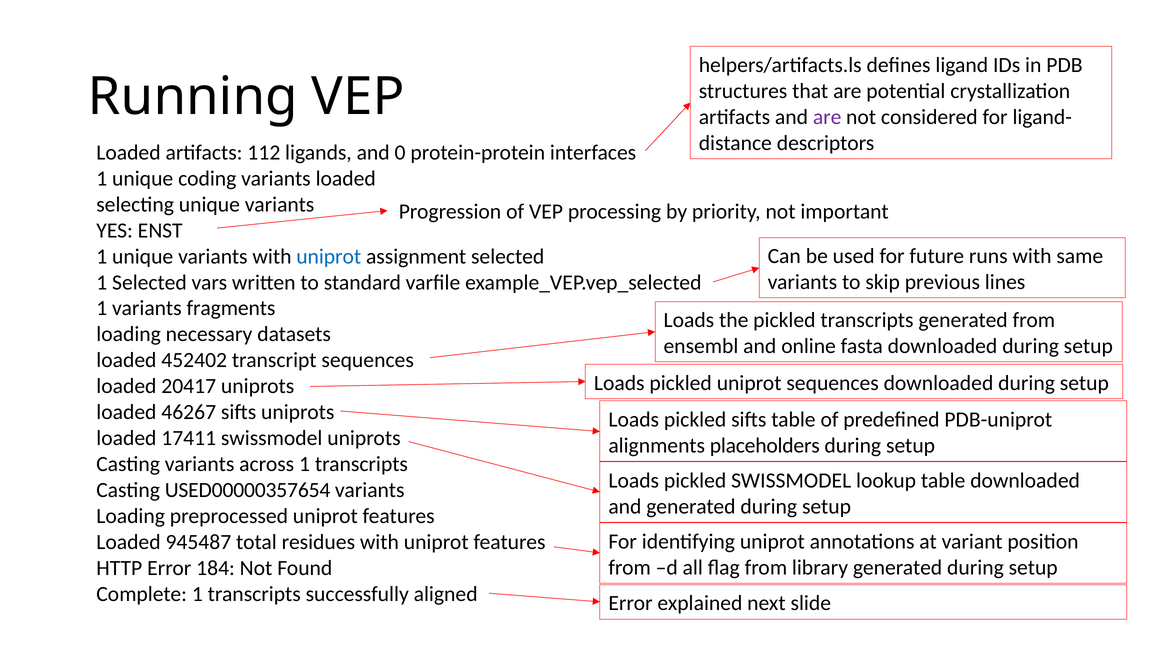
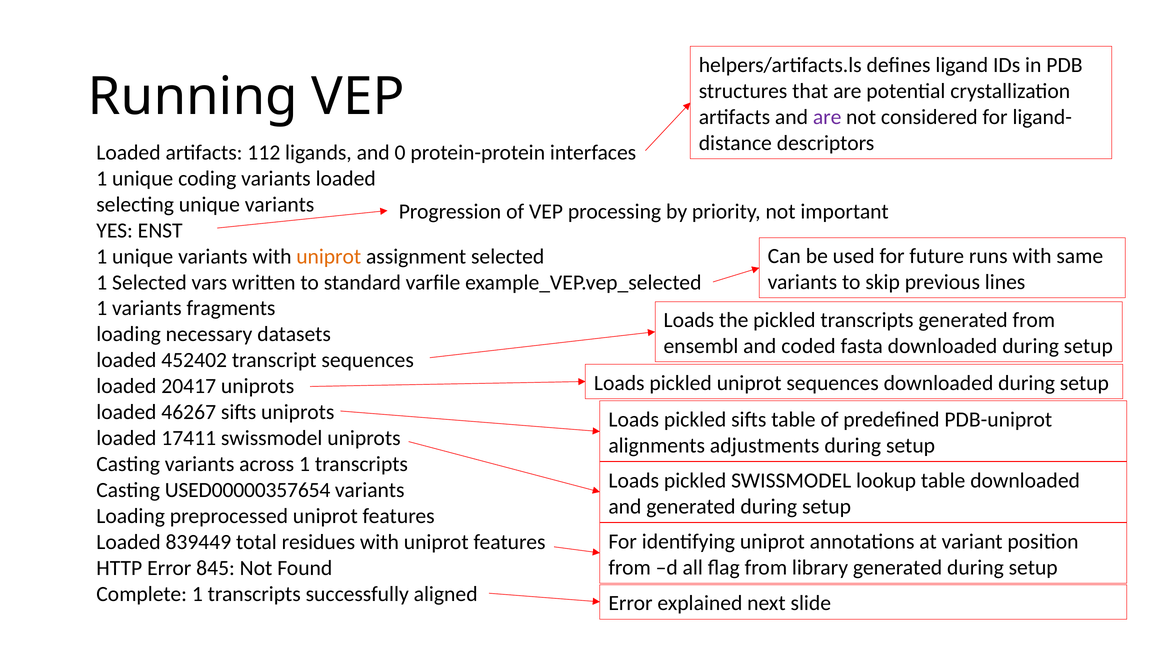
uniprot at (329, 256) colour: blue -> orange
online: online -> coded
placeholders: placeholders -> adjustments
945487: 945487 -> 839449
184: 184 -> 845
